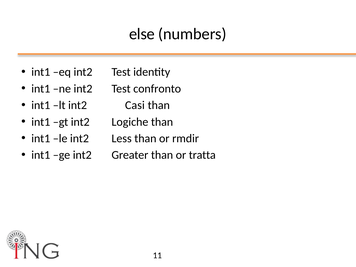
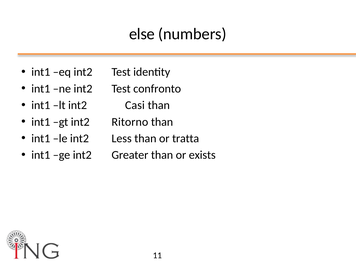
Logiche: Logiche -> Ritorno
rmdir: rmdir -> tratta
tratta: tratta -> exists
